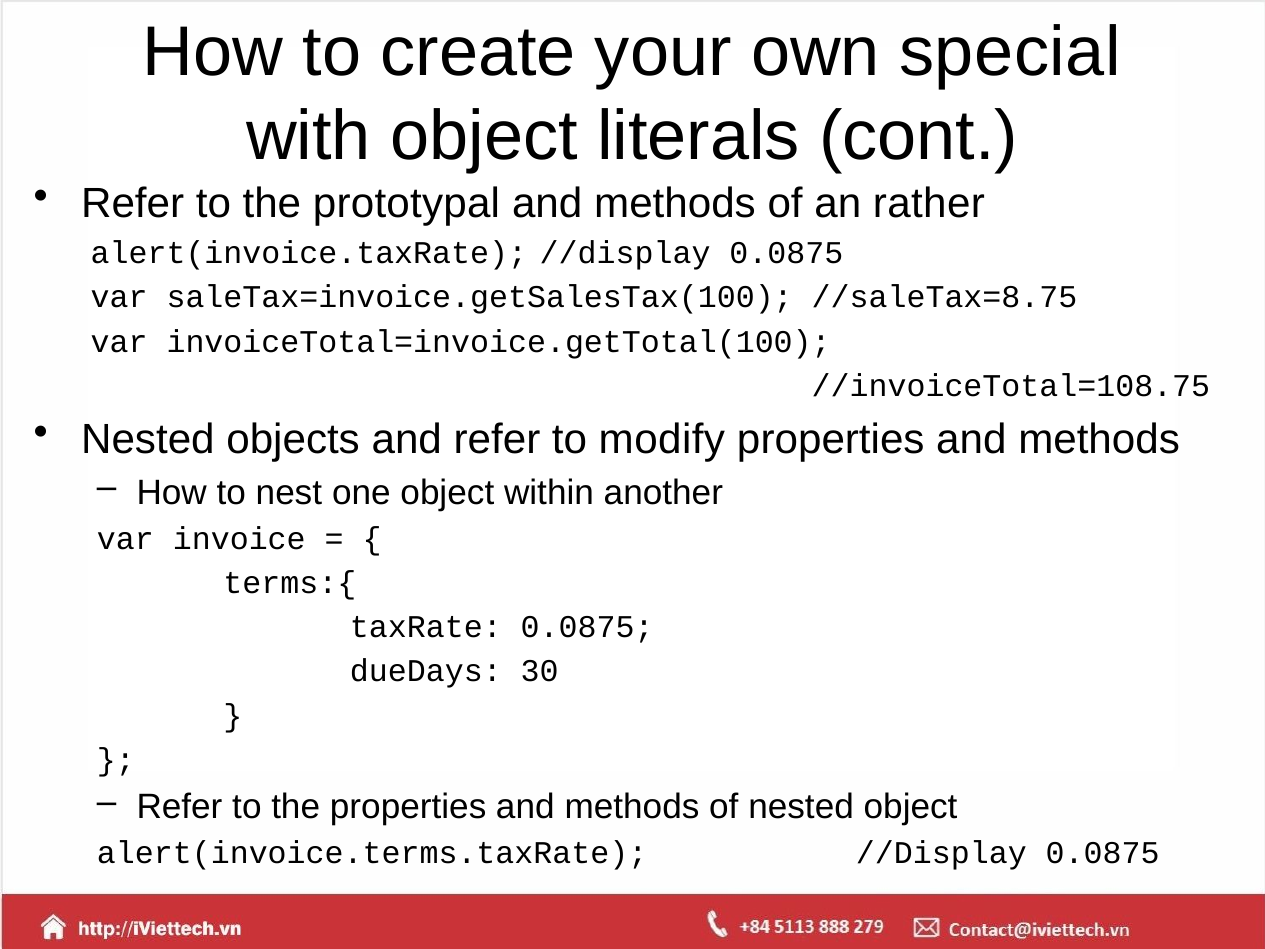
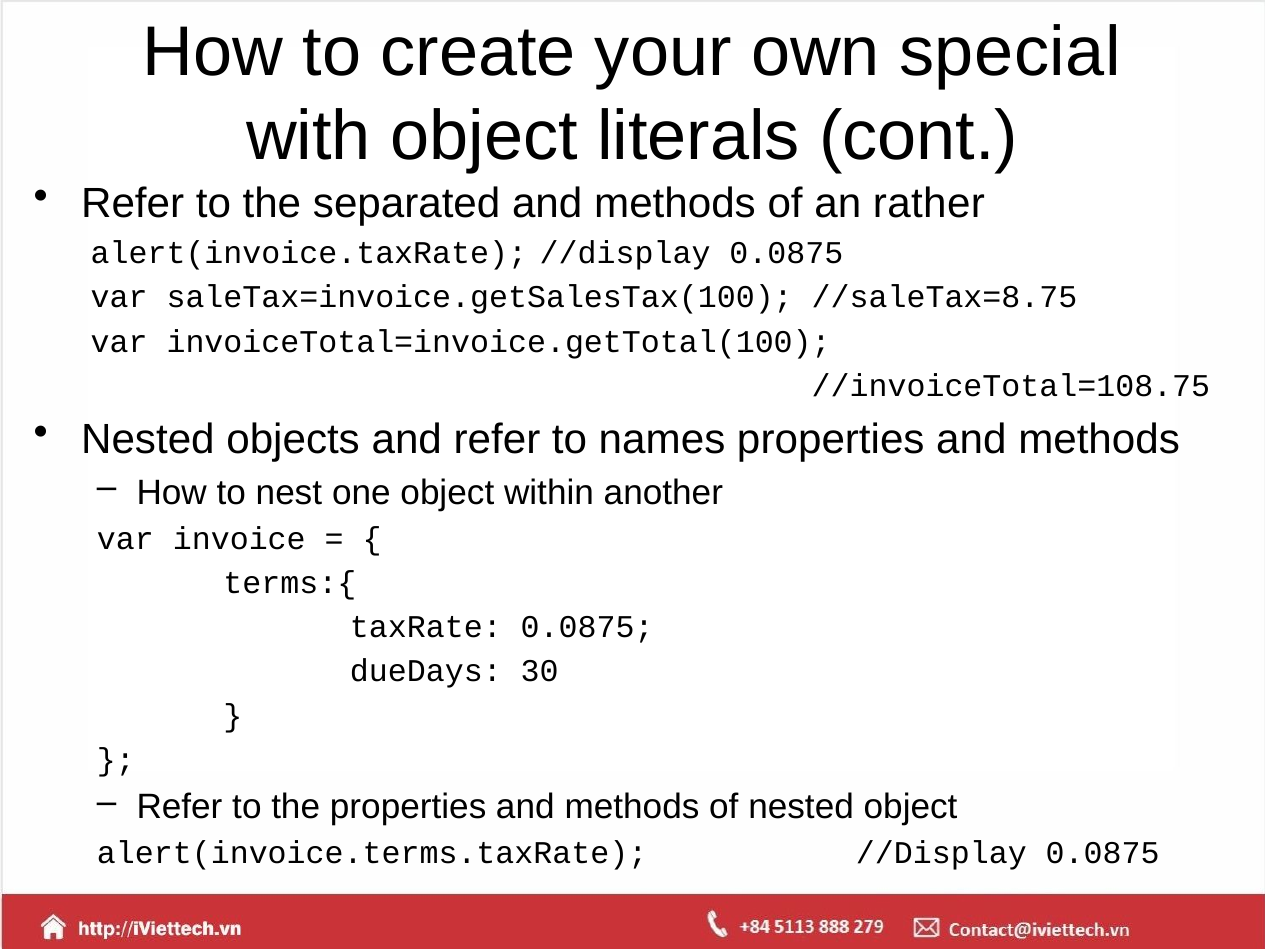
prototypal: prototypal -> separated
modify: modify -> names
